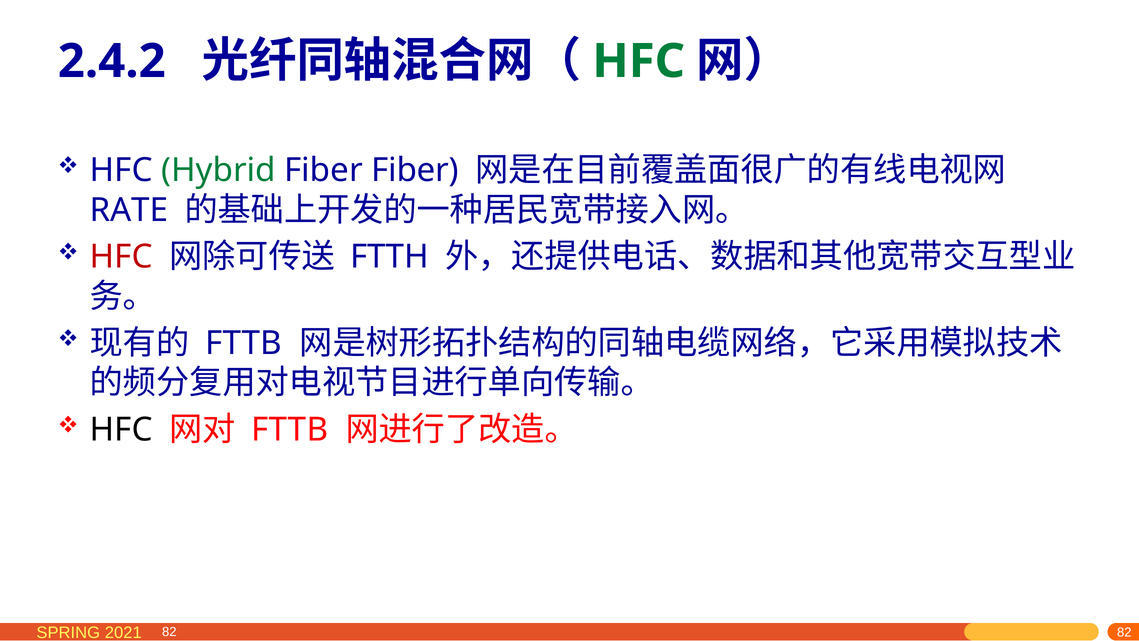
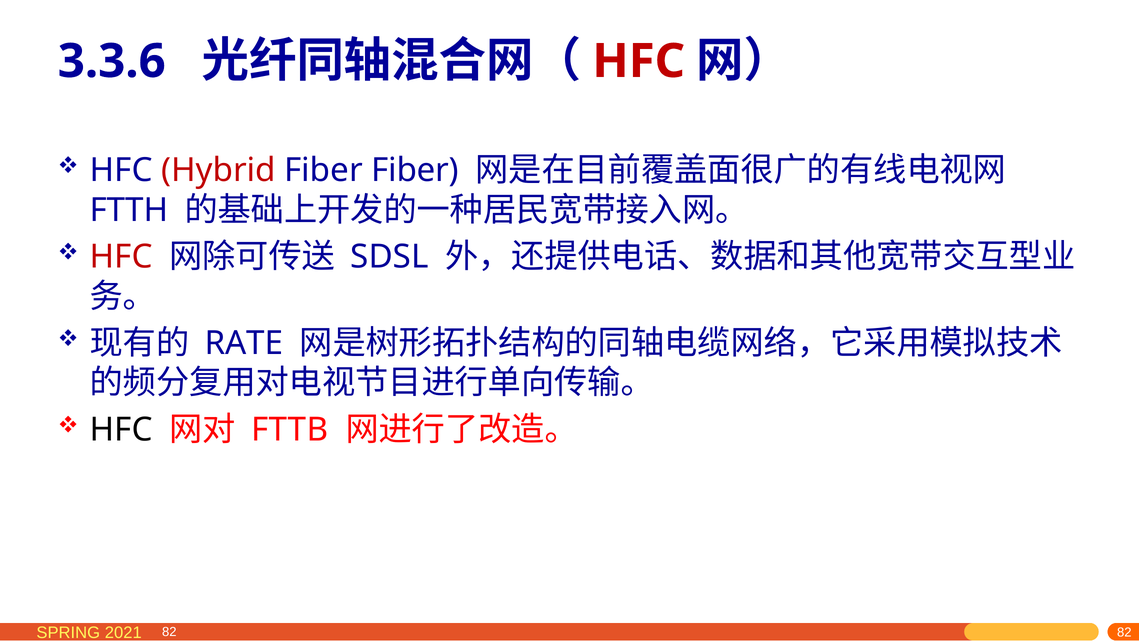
2.4.2: 2.4.2 -> 3.3.6
HFC at (639, 61) colour: green -> red
Hybrid colour: green -> red
RATE: RATE -> FTTH
FTTH: FTTH -> SDSL
FTTB at (244, 343): FTTB -> RATE
